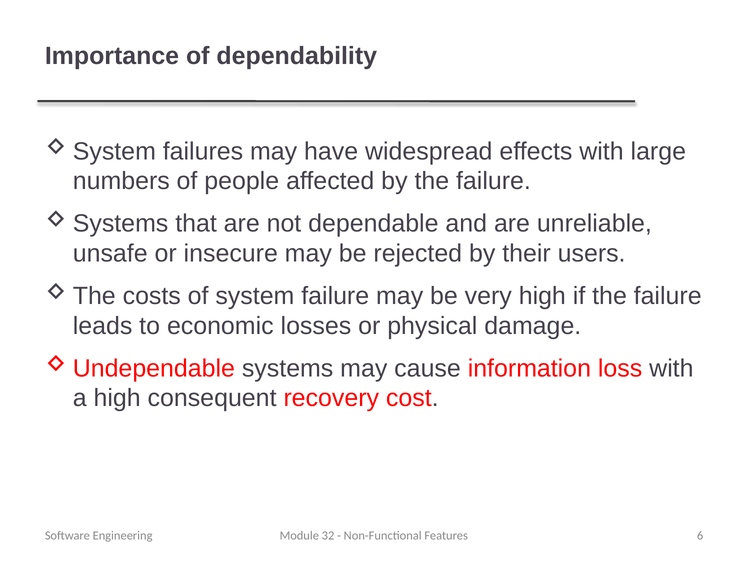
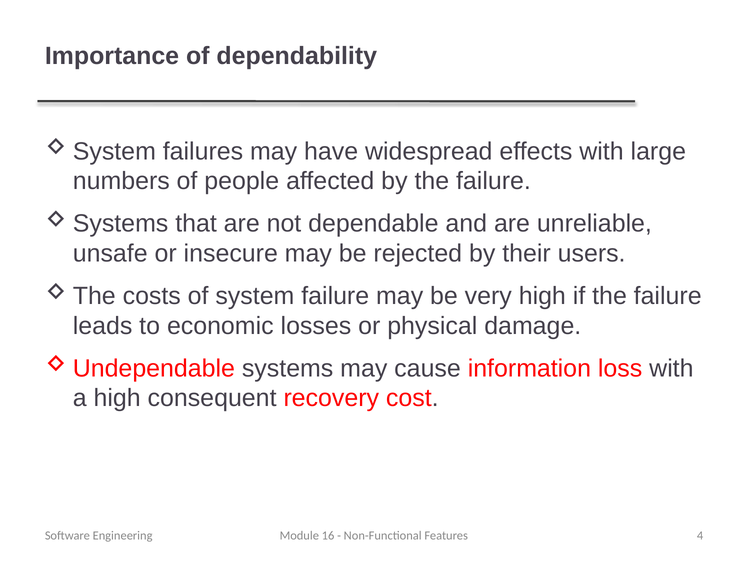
32: 32 -> 16
6: 6 -> 4
